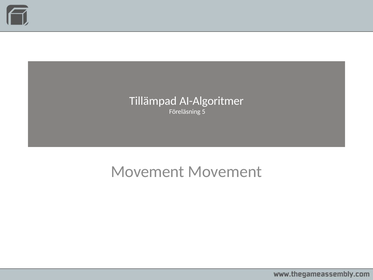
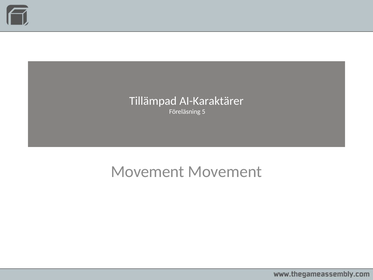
AI-Algoritmer: AI-Algoritmer -> AI-Karaktärer
